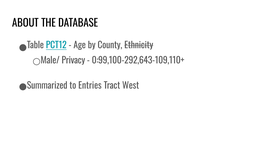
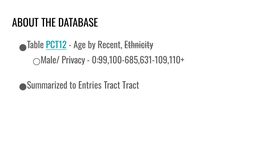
County: County -> Recent
0:99,100-292,643-109,110+: 0:99,100-292,643-109,110+ -> 0:99,100-685,631-109,110+
Tract West: West -> Tract
